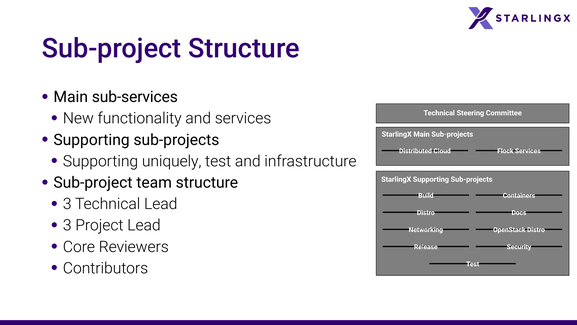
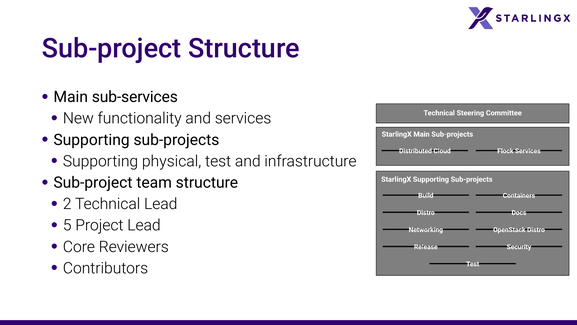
uniquely: uniquely -> physical
3 at (67, 204): 3 -> 2
3 at (67, 225): 3 -> 5
